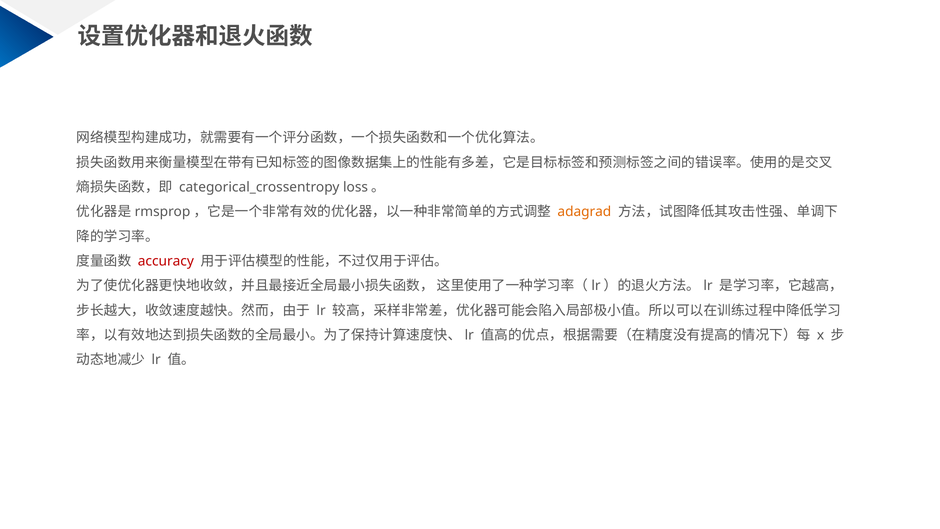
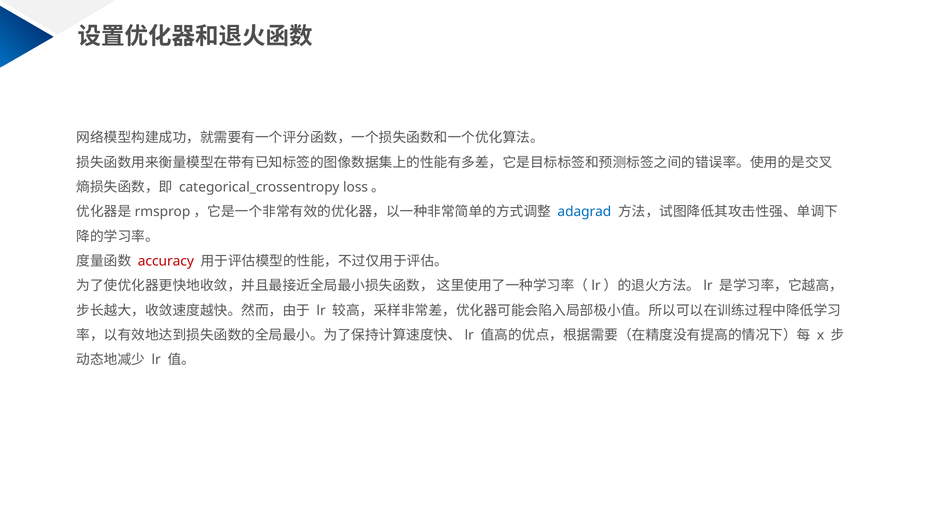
adagrad colour: orange -> blue
